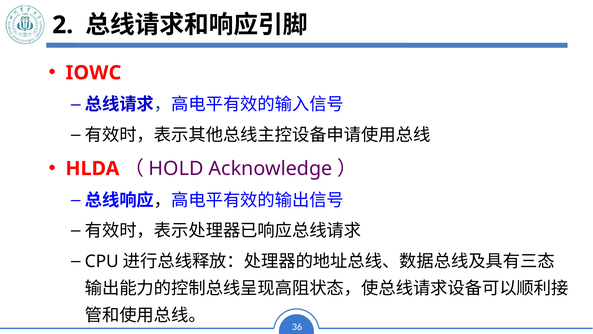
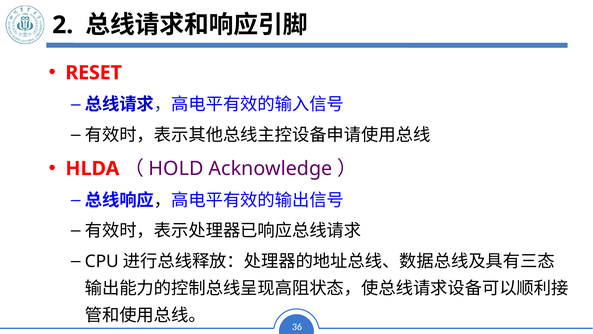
IOWC: IOWC -> RESET
